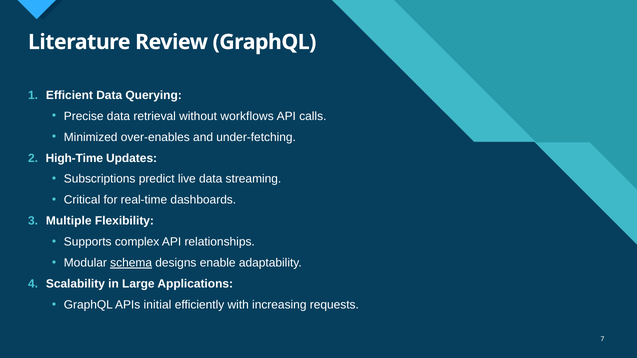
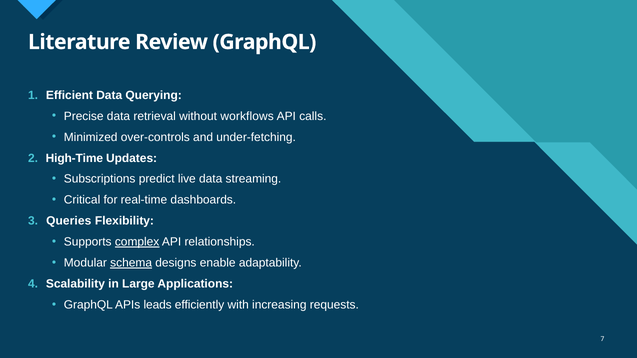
over-enables: over-enables -> over-controls
Multiple: Multiple -> Queries
complex underline: none -> present
initial: initial -> leads
